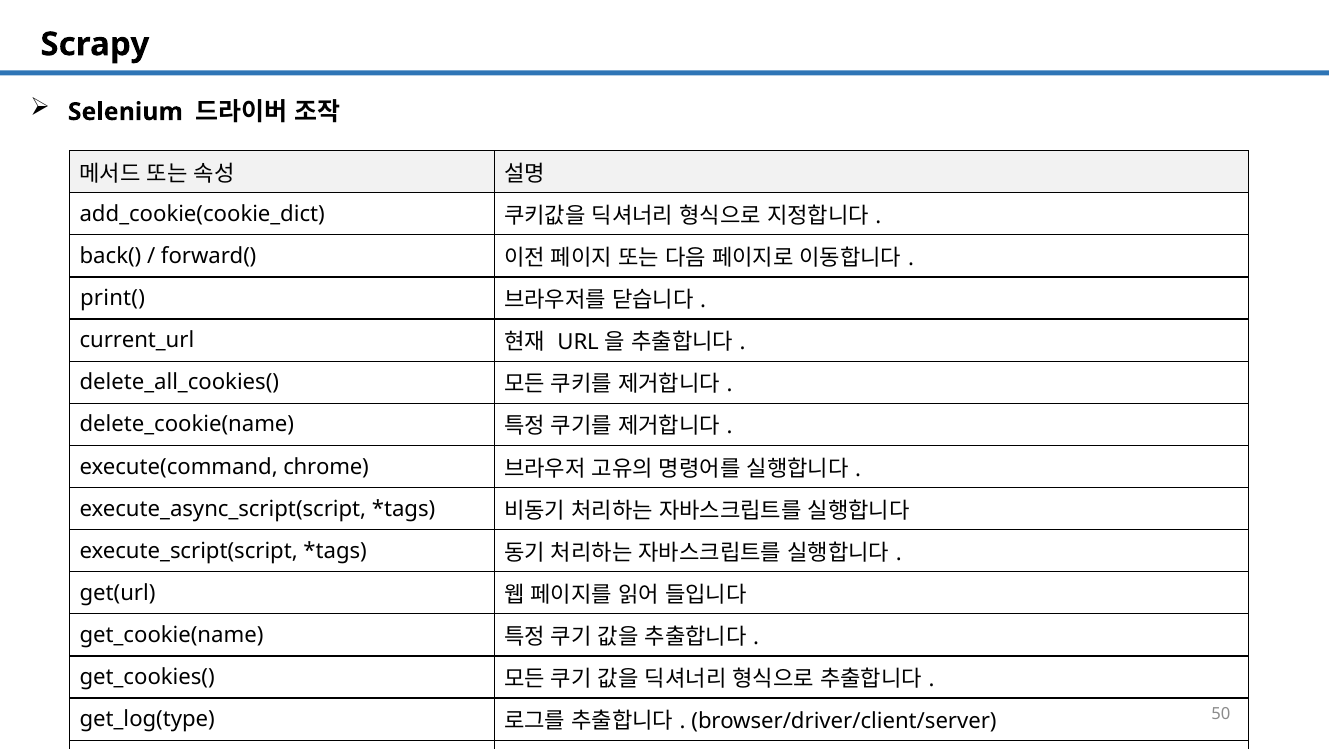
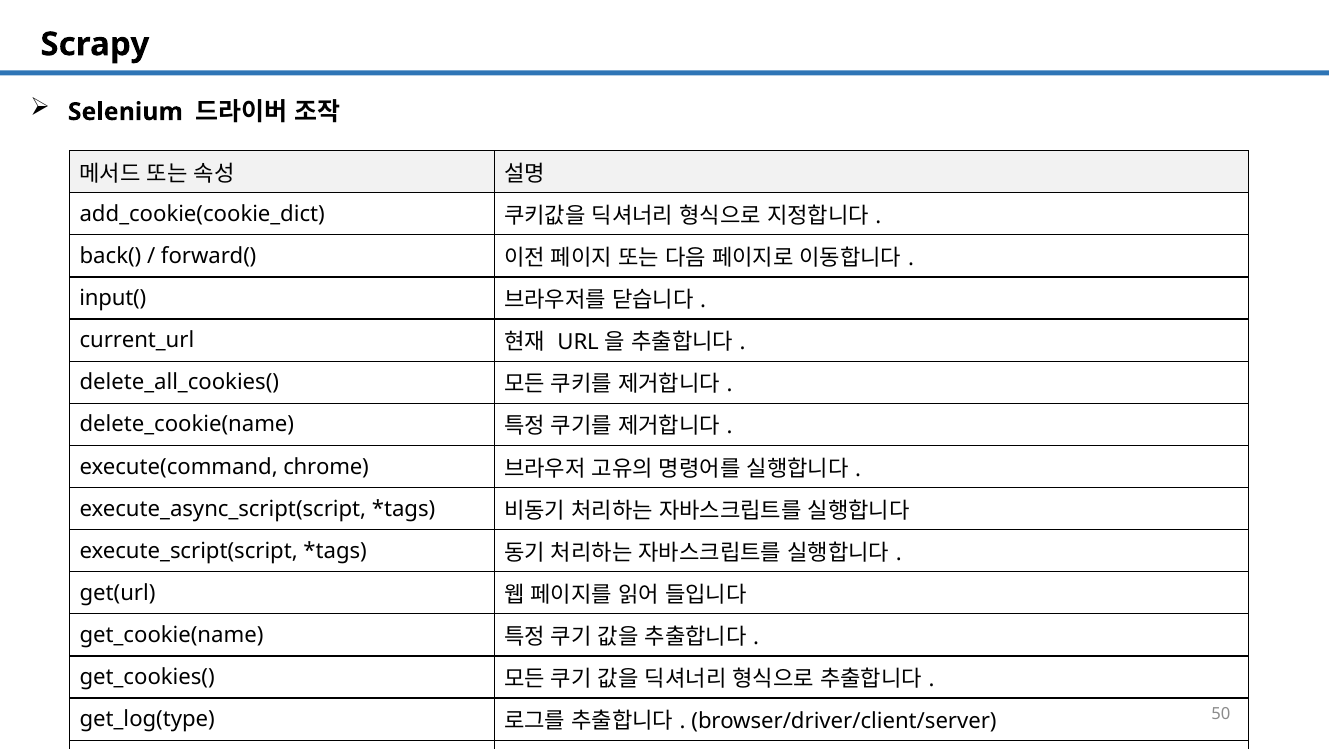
print(: print( -> input(
